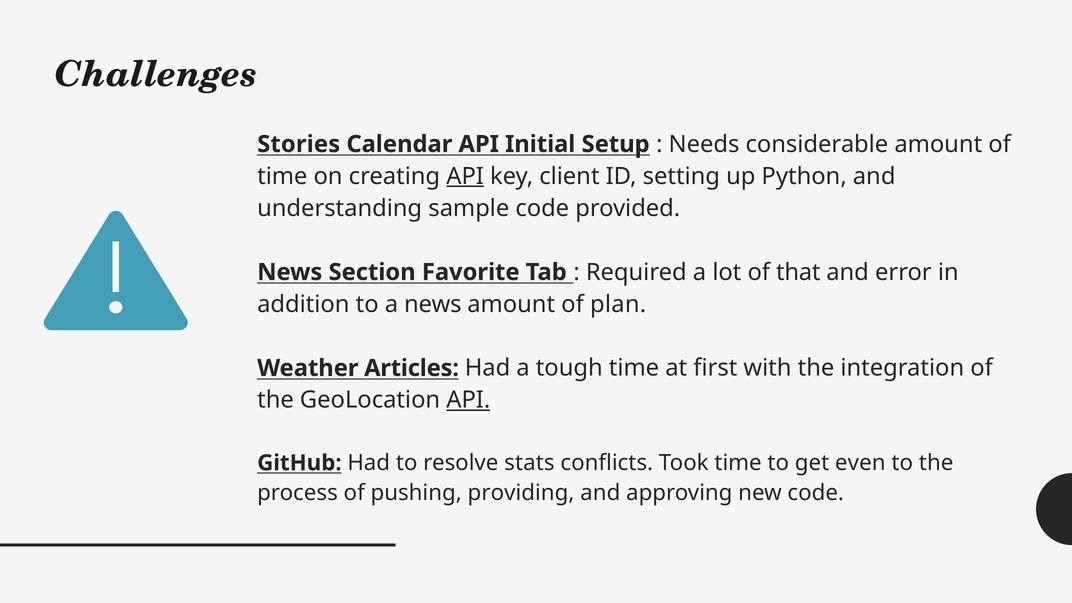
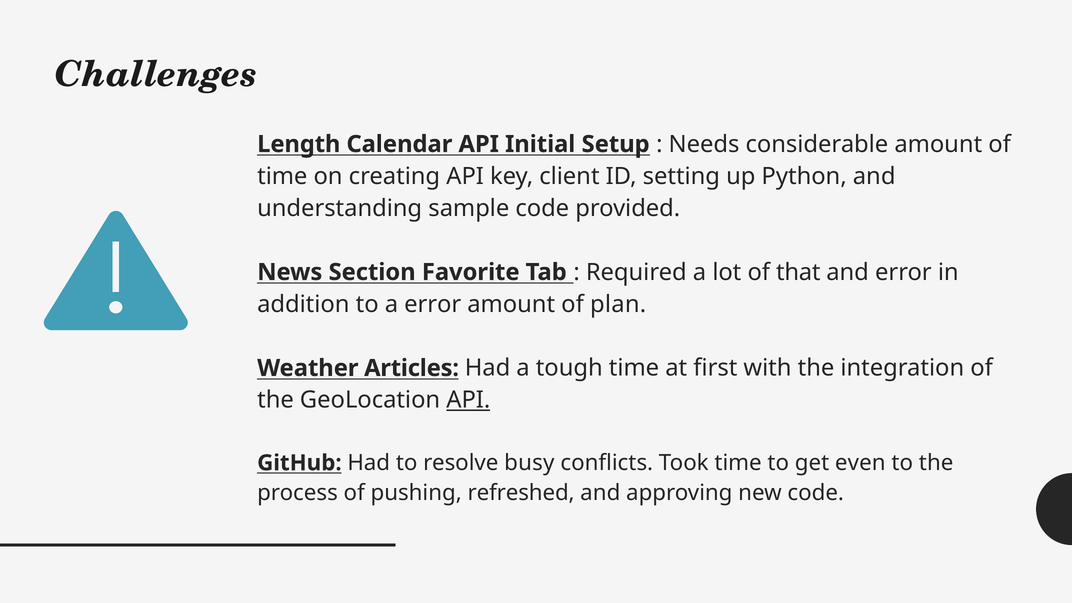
Stories: Stories -> Length
API at (465, 176) underline: present -> none
a news: news -> error
stats: stats -> busy
providing: providing -> refreshed
